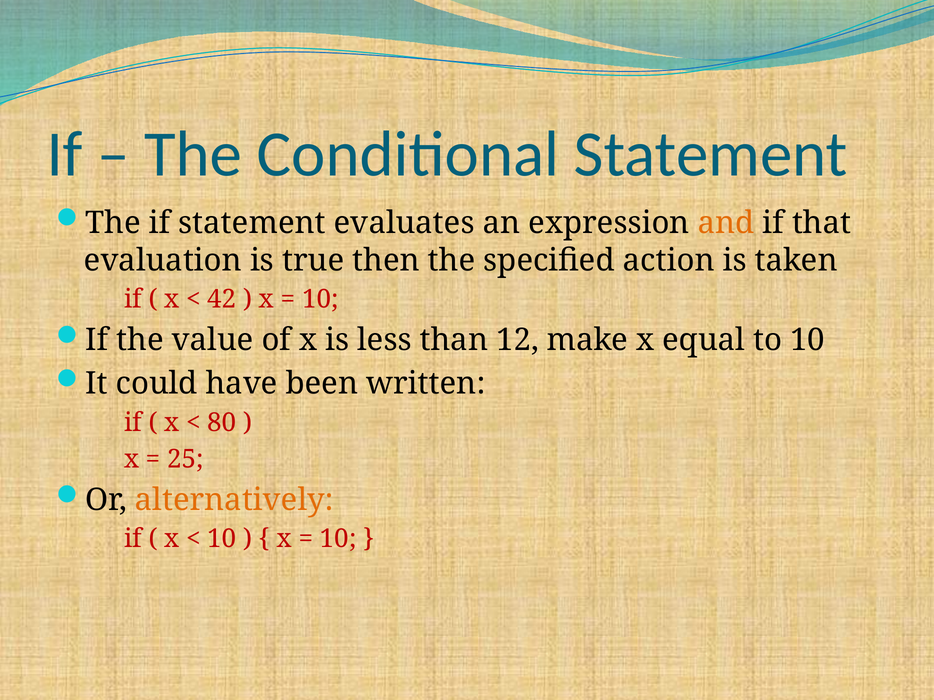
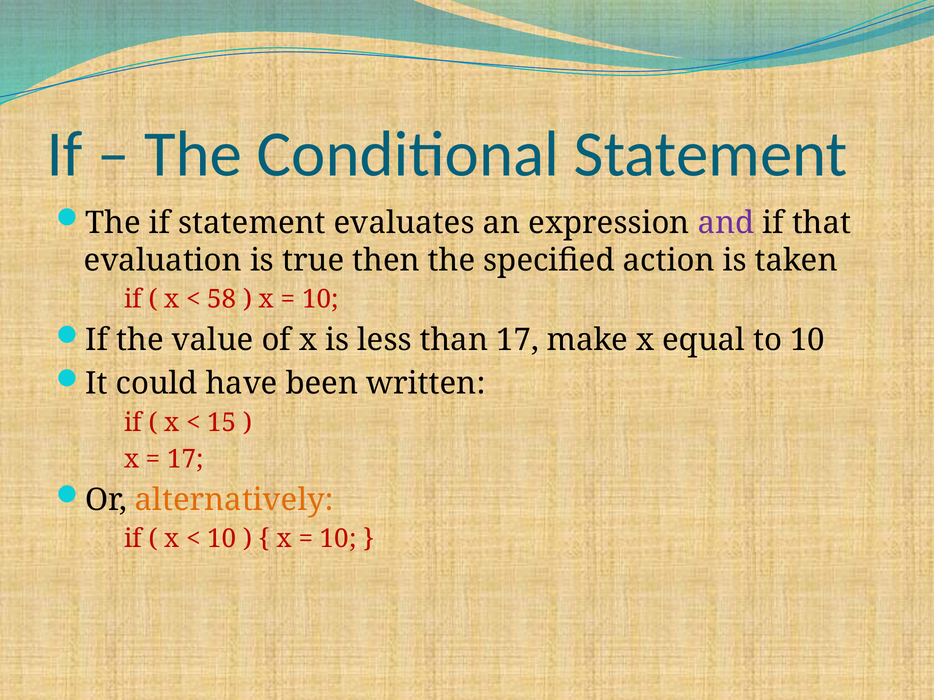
and colour: orange -> purple
42: 42 -> 58
than 12: 12 -> 17
80: 80 -> 15
25 at (185, 459): 25 -> 17
